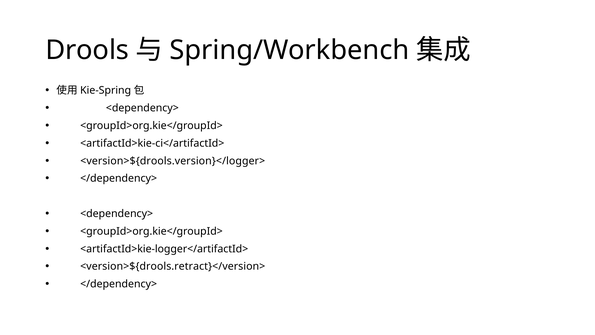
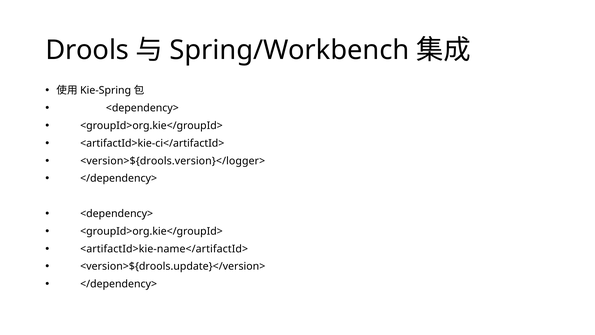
<artifactId>kie-logger</artifactId>: <artifactId>kie-logger</artifactId> -> <artifactId>kie-name</artifactId>
<version>${drools.retract}</version>: <version>${drools.retract}</version> -> <version>${drools.update}</version>
